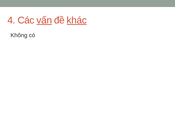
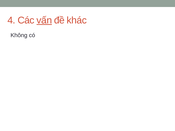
khác underline: present -> none
